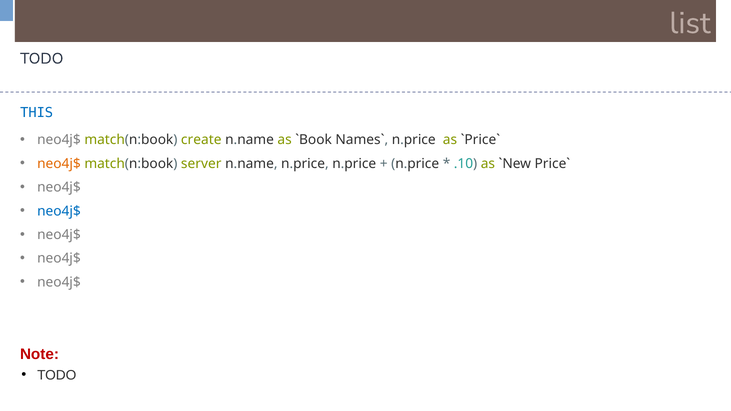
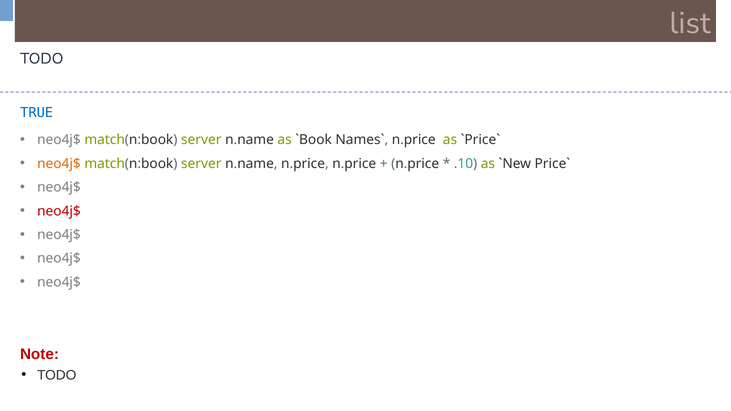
THIS: THIS -> TRUE
create at (201, 140): create -> server
neo4j$ at (59, 211) colour: blue -> red
